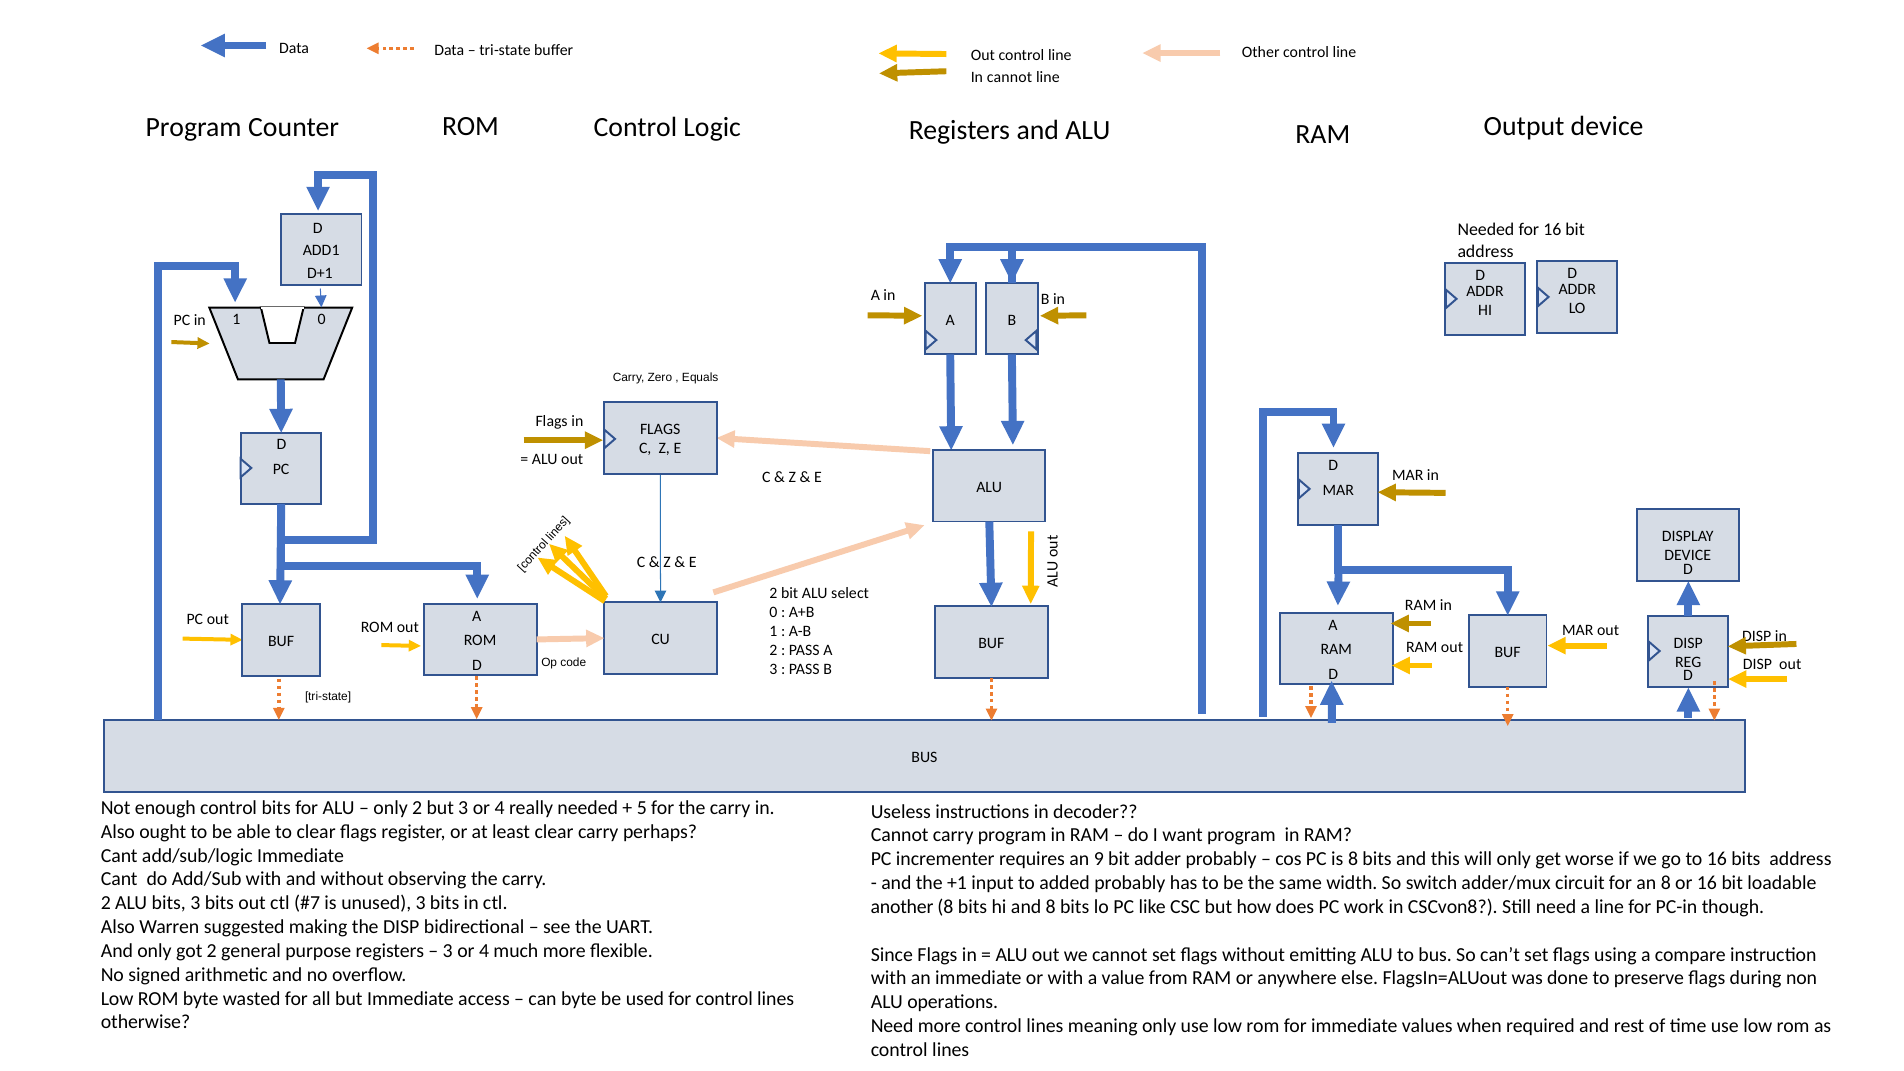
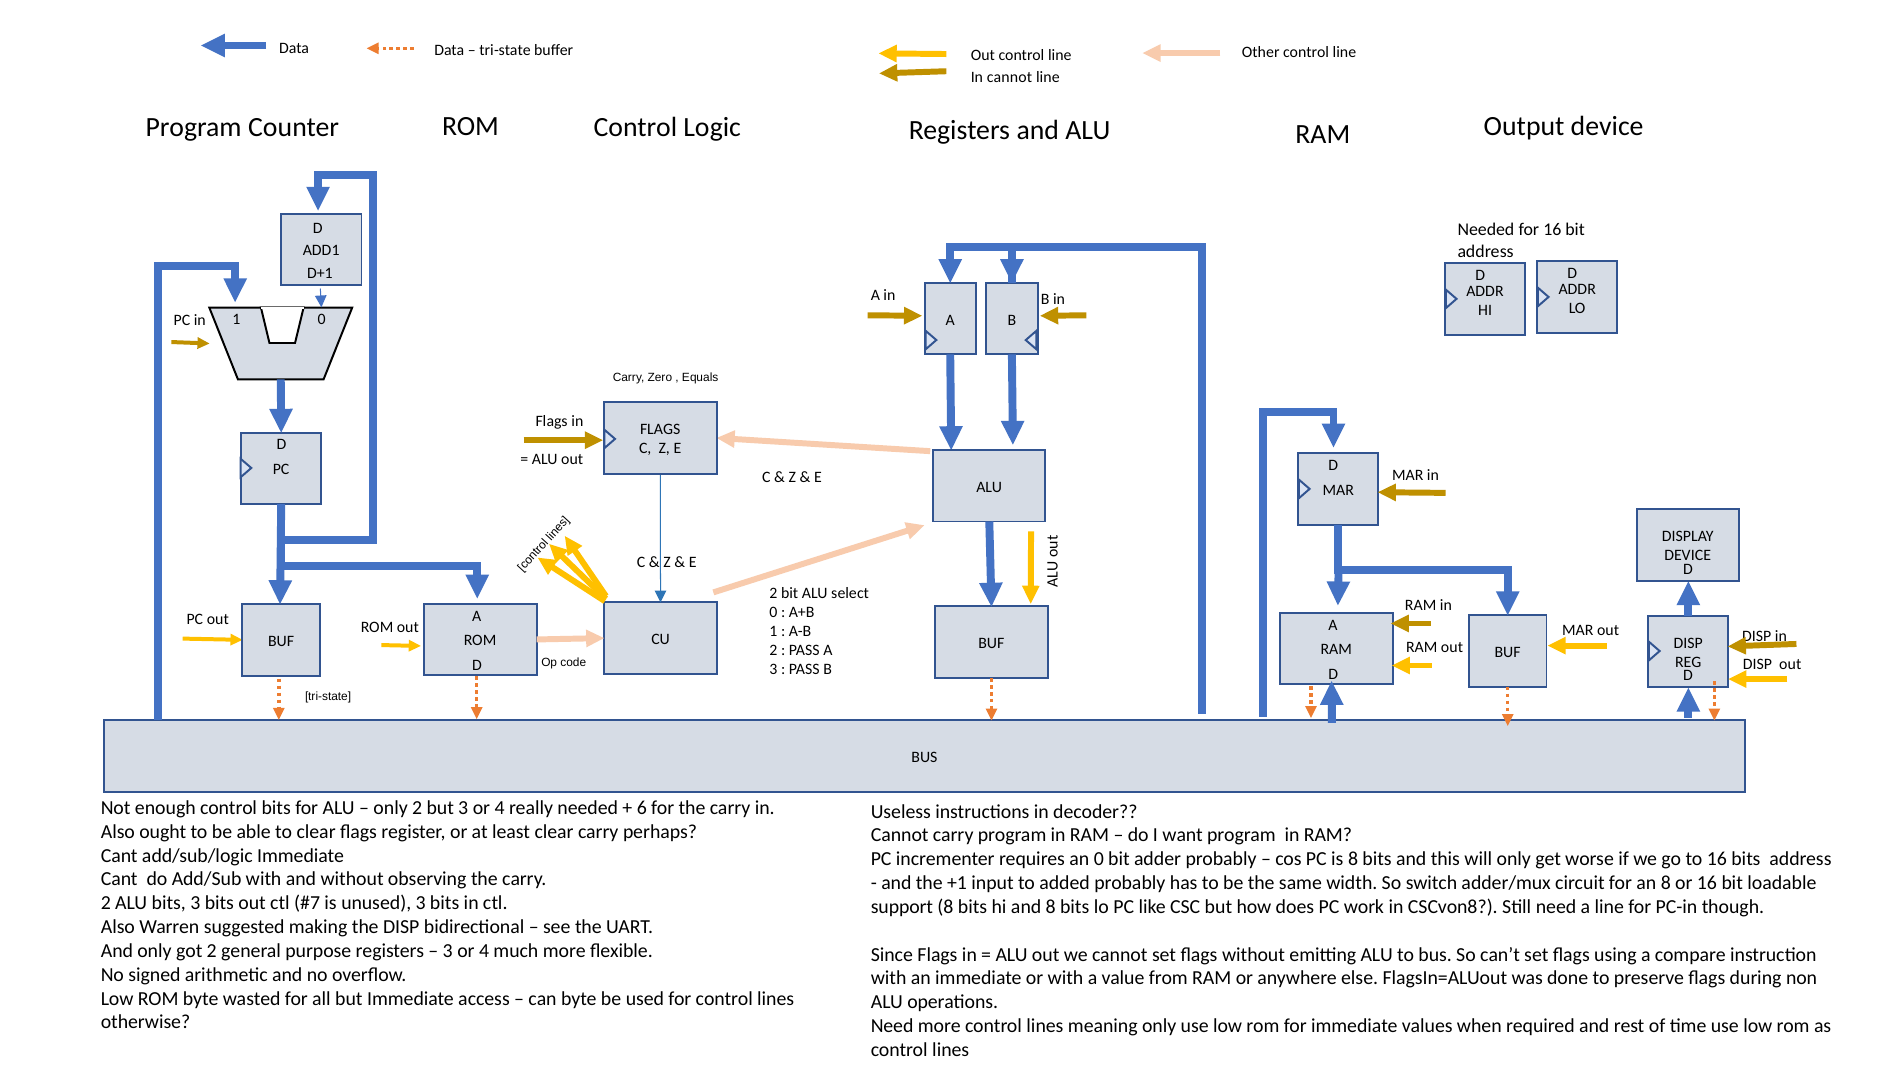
5: 5 -> 6
an 9: 9 -> 0
another: another -> support
